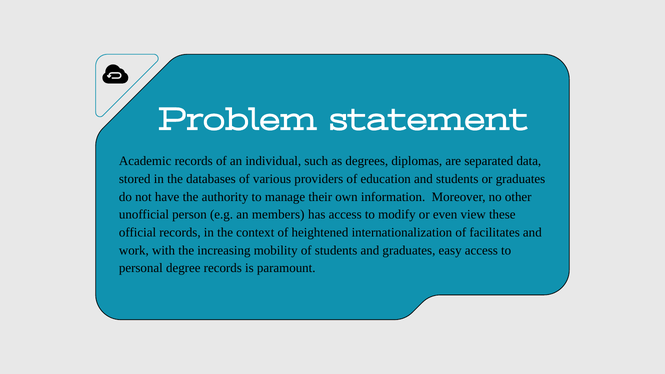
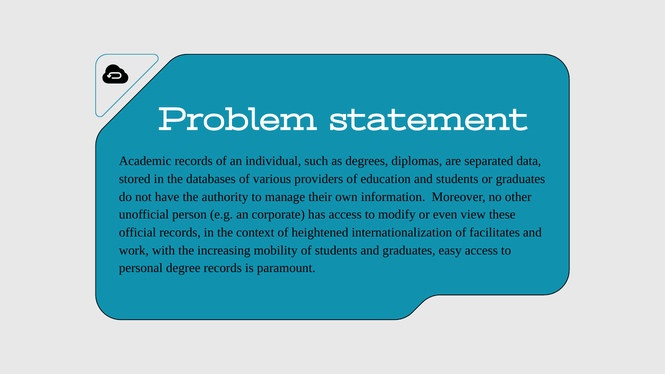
members: members -> corporate
